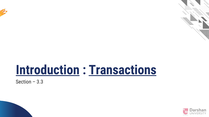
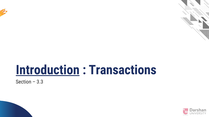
Transactions underline: present -> none
